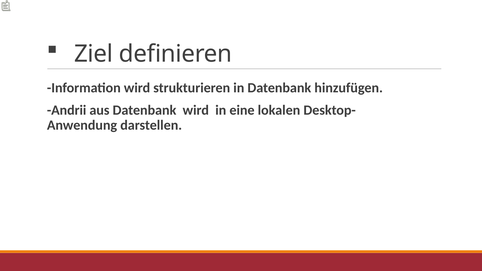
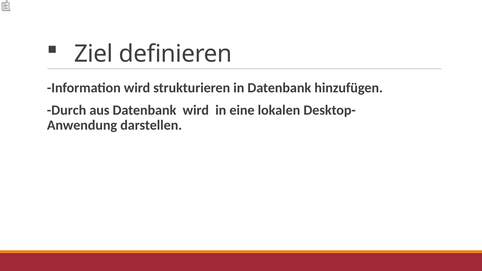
Andrii: Andrii -> Durch
